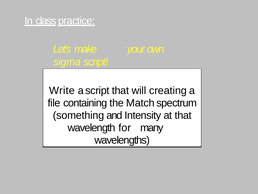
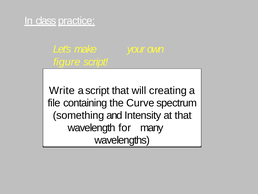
sigma: sigma -> figure
Match: Match -> Curve
